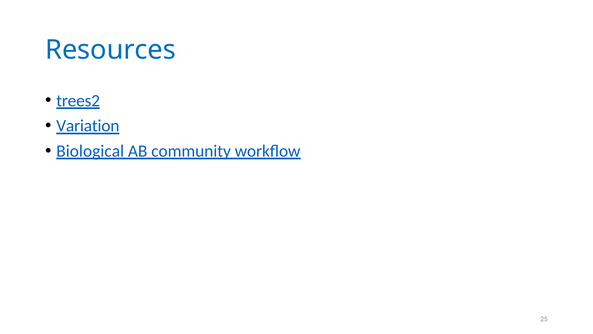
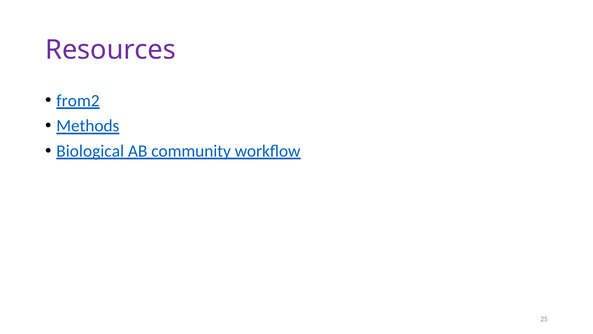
Resources colour: blue -> purple
trees2: trees2 -> from2
Variation: Variation -> Methods
